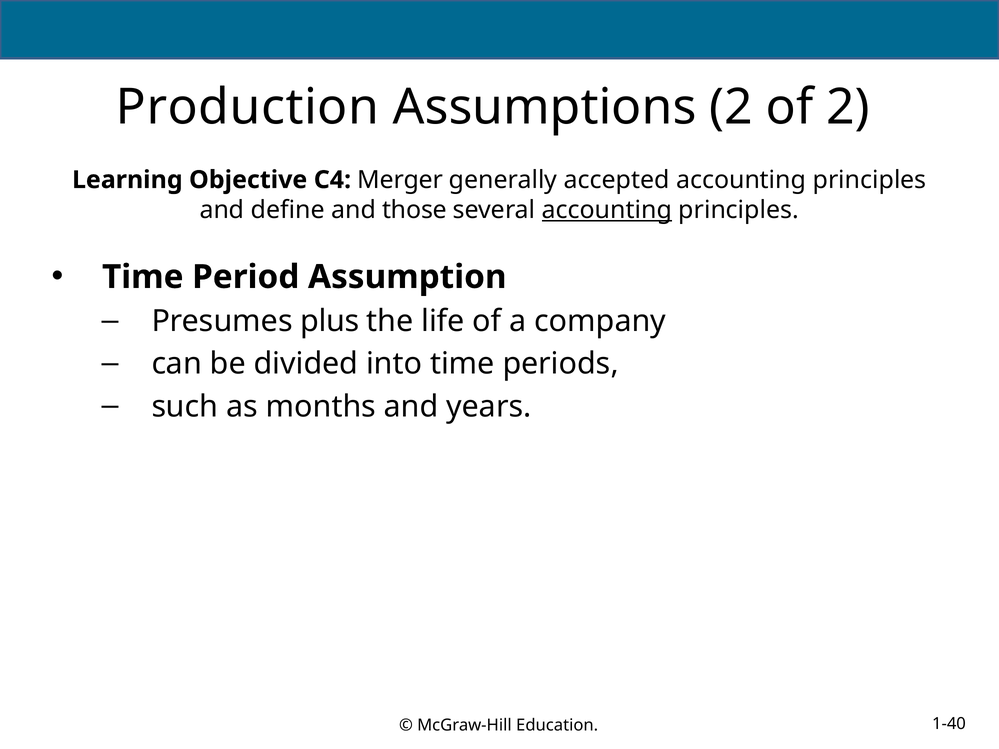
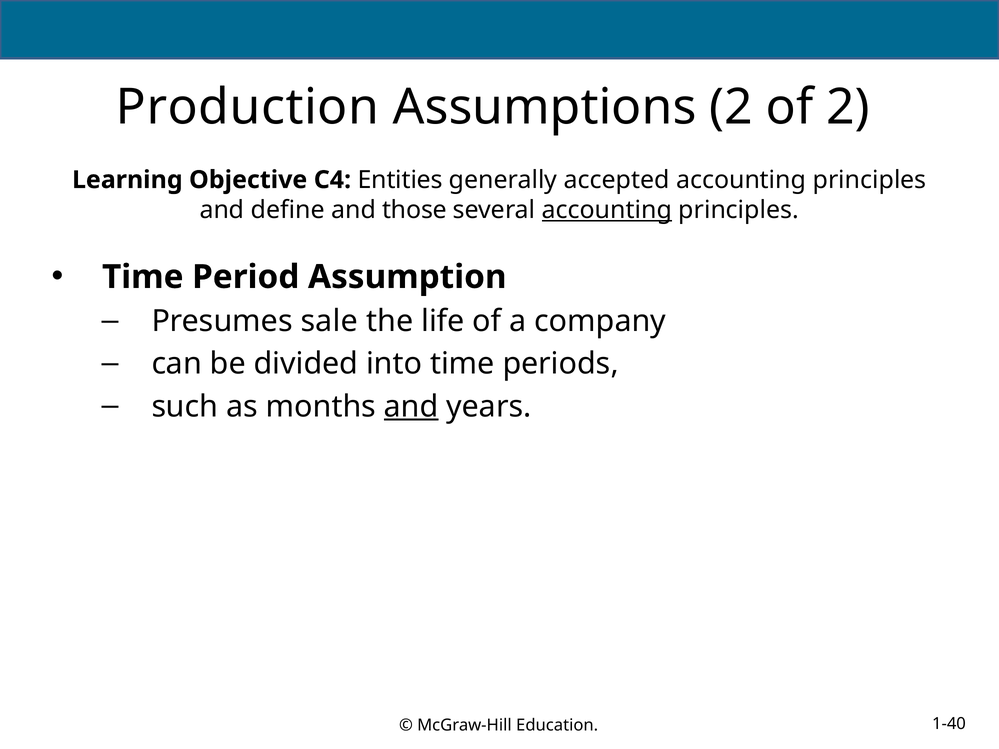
Merger: Merger -> Entities
plus: plus -> sale
and at (411, 407) underline: none -> present
